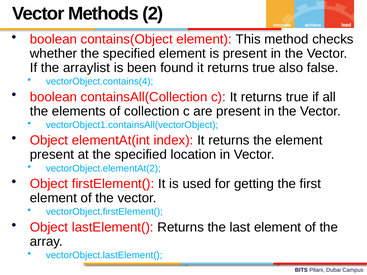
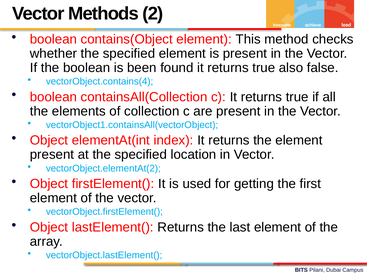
the arraylist: arraylist -> boolean
